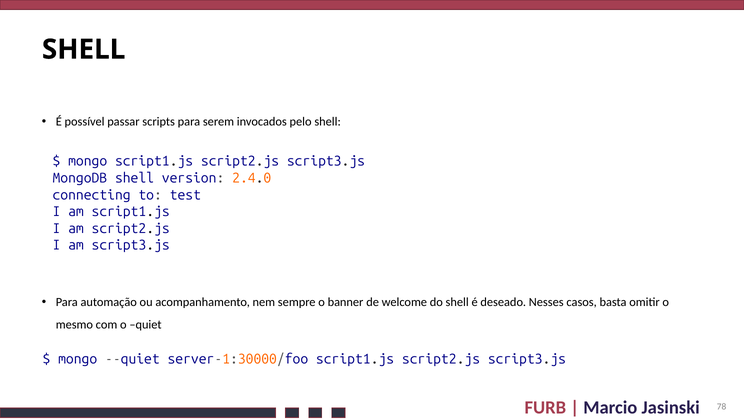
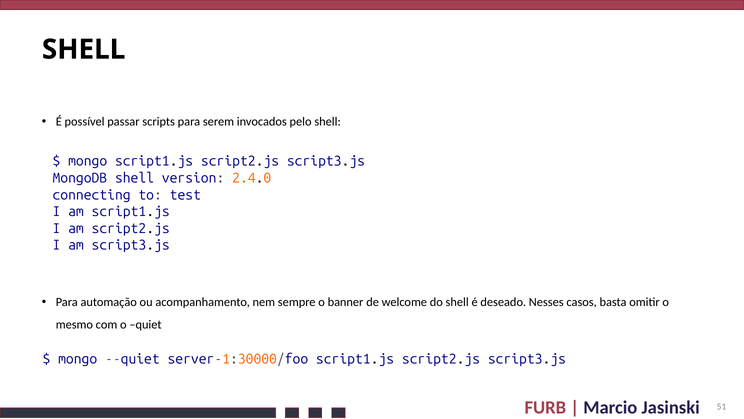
78: 78 -> 51
